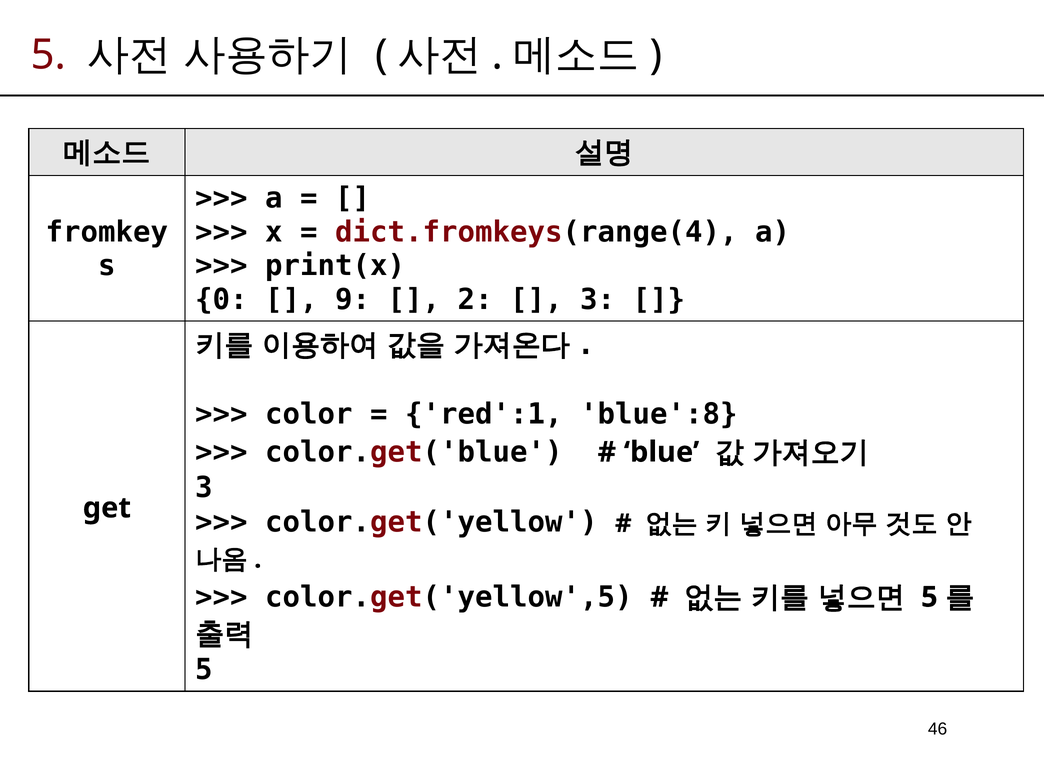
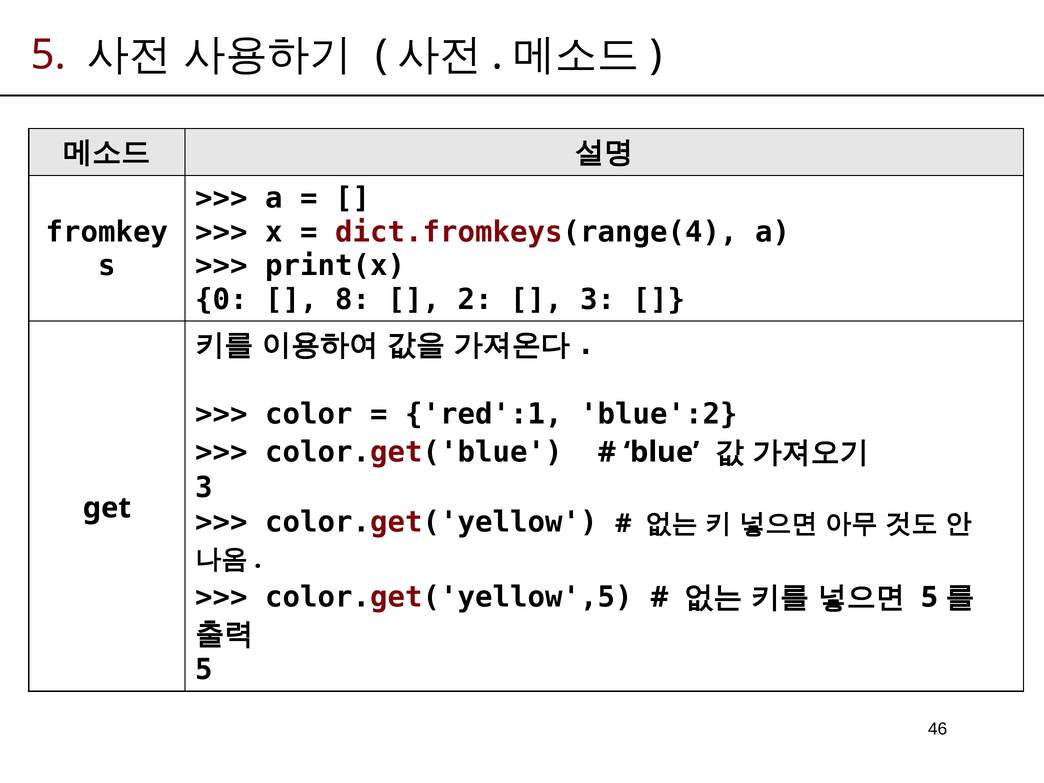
9: 9 -> 8
blue':8: blue':8 -> blue':2
